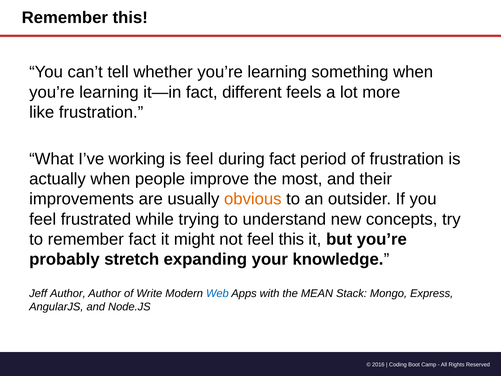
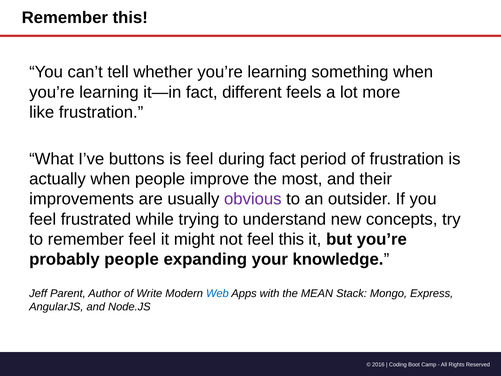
working: working -> buttons
obvious colour: orange -> purple
remember fact: fact -> feel
probably stretch: stretch -> people
Jeff Author: Author -> Parent
